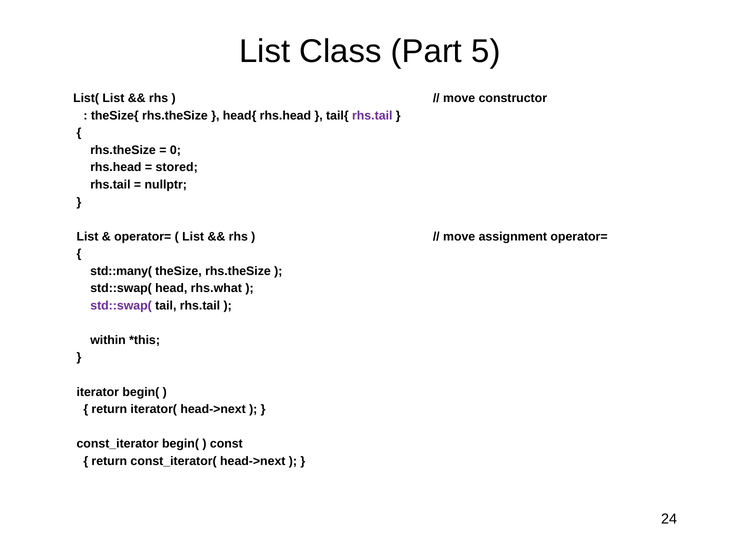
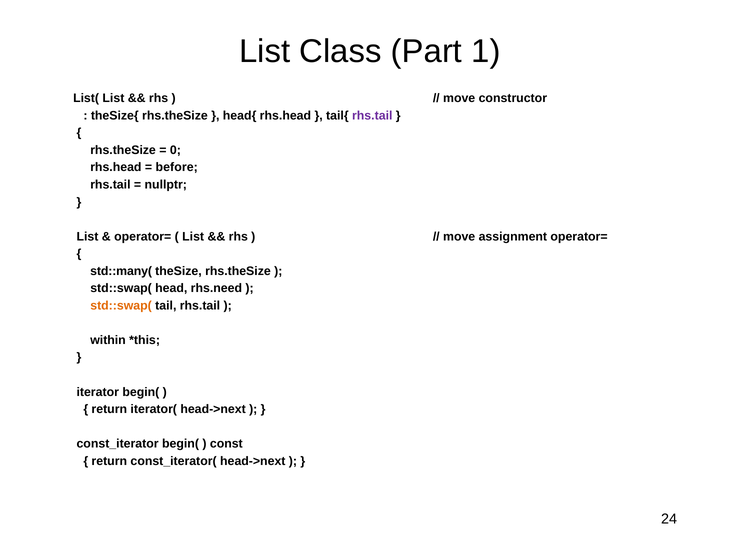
5: 5 -> 1
stored: stored -> before
rhs.what: rhs.what -> rhs.need
std::swap( at (121, 306) colour: purple -> orange
